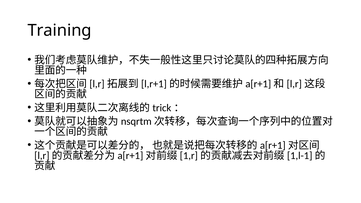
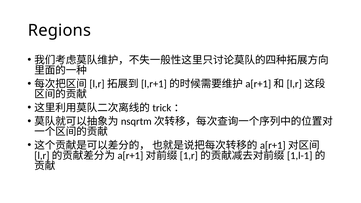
Training: Training -> Regions
